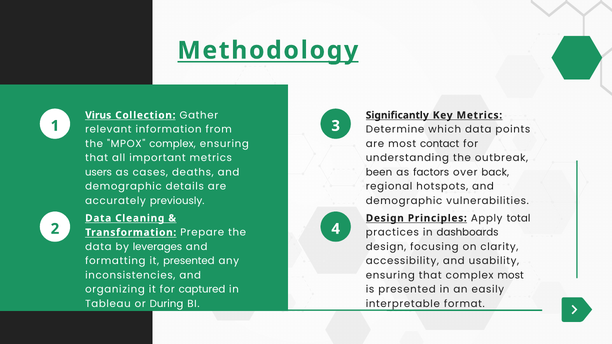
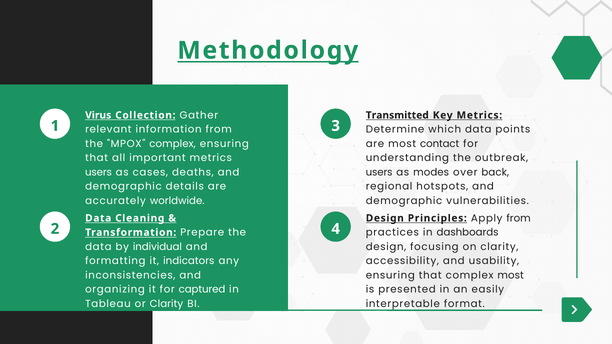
Significantly: Significantly -> Transmitted
been at (379, 172): been -> users
factors: factors -> modes
previously: previously -> worldwide
Apply total: total -> from
leverages: leverages -> individual
it presented: presented -> indicators
or During: During -> Clarity
